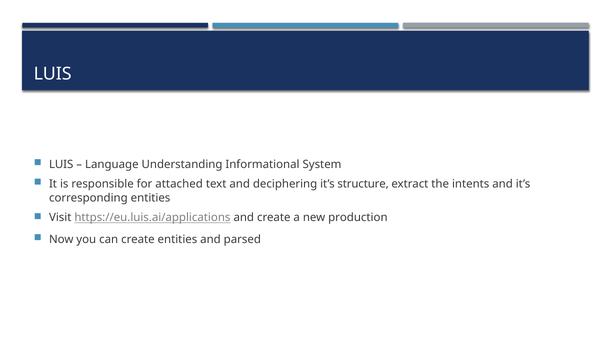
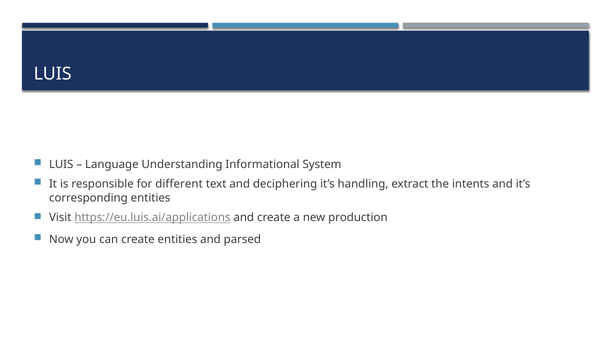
attached: attached -> different
structure: structure -> handling
